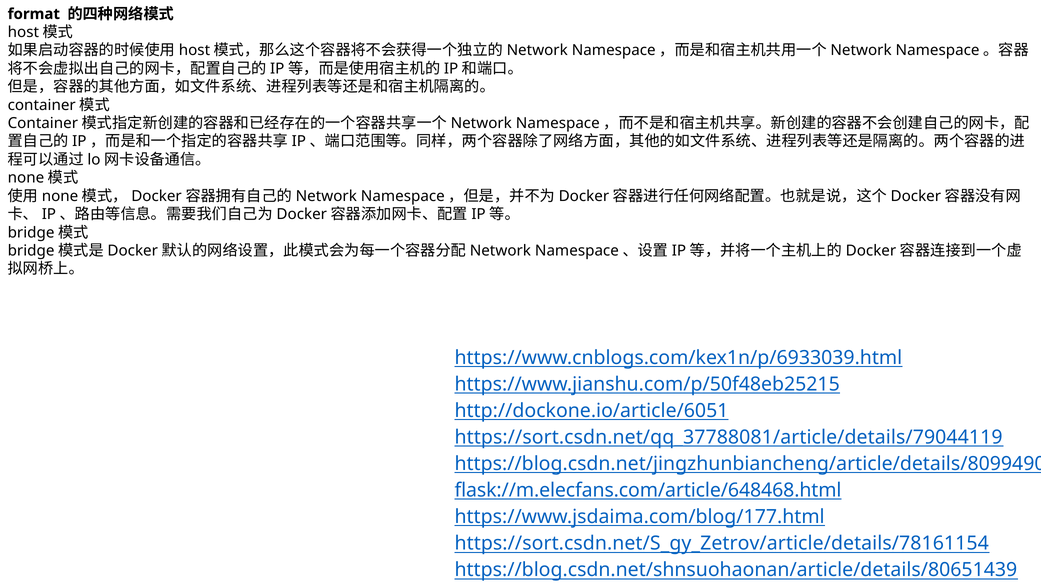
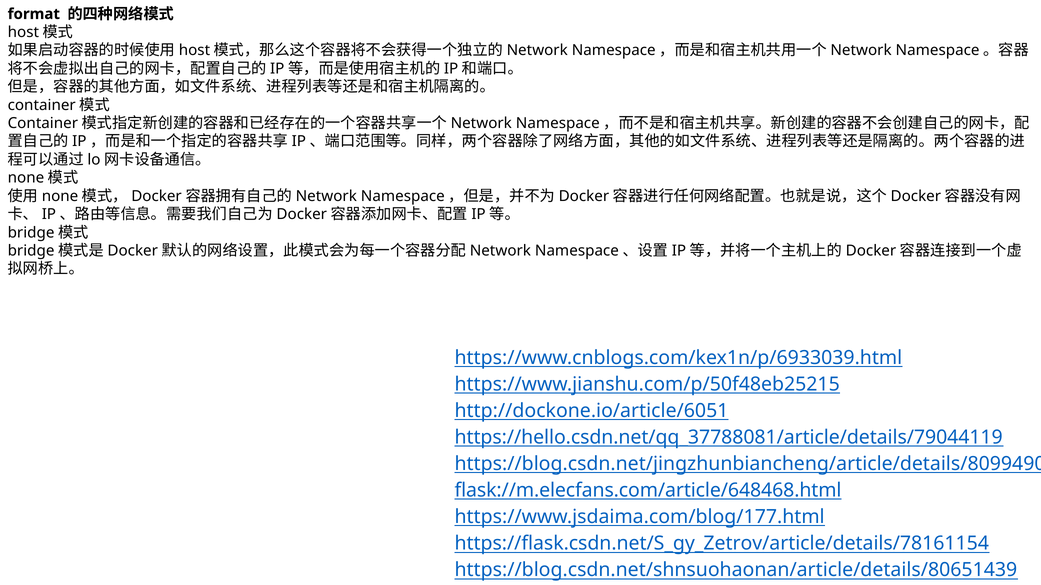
https://sort.csdn.net/qq_37788081/article/details/79044119: https://sort.csdn.net/qq_37788081/article/details/79044119 -> https://hello.csdn.net/qq_37788081/article/details/79044119
https://sort.csdn.net/S_gy_Zetrov/article/details/78161154: https://sort.csdn.net/S_gy_Zetrov/article/details/78161154 -> https://flask.csdn.net/S_gy_Zetrov/article/details/78161154
